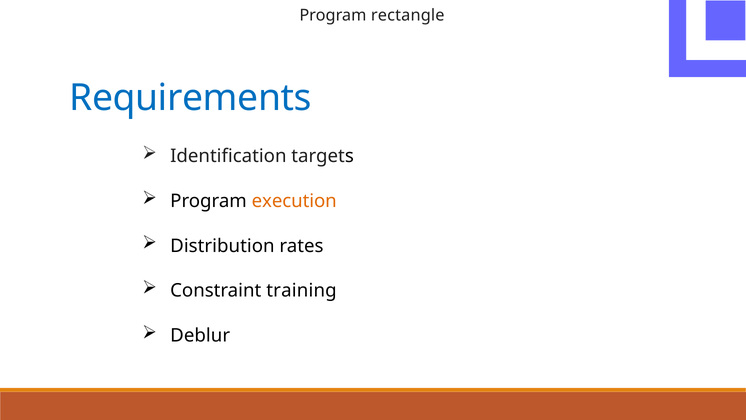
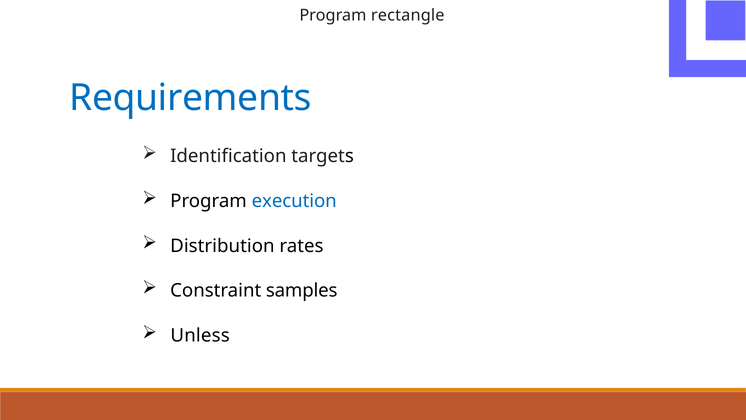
execution colour: orange -> blue
training: training -> samples
Deblur: Deblur -> Unless
